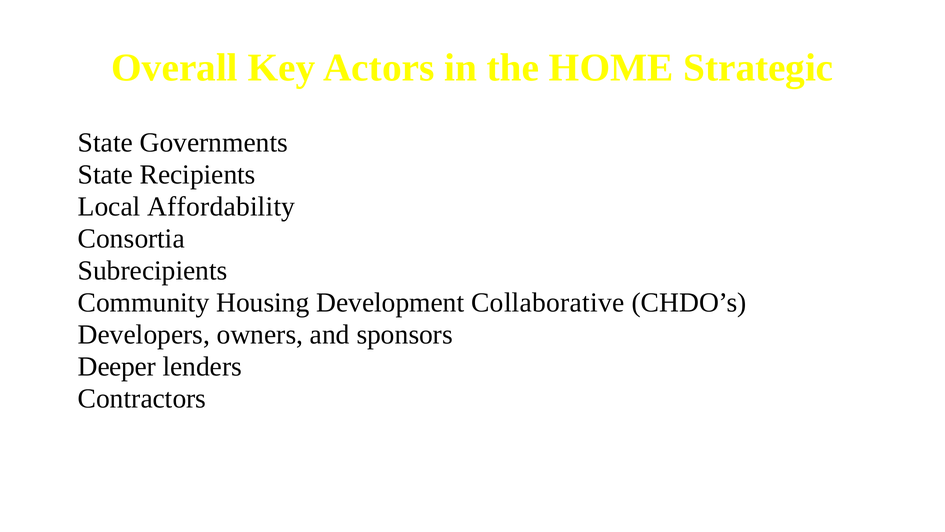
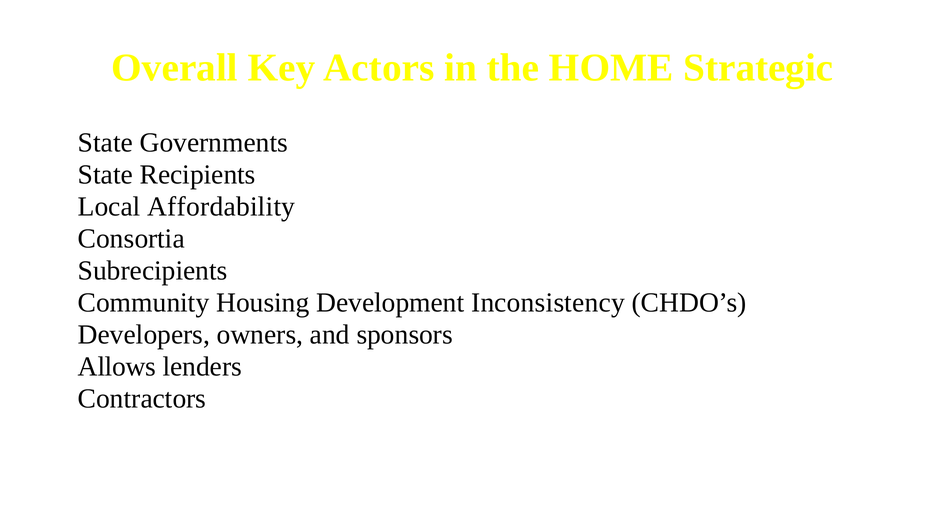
Collaborative: Collaborative -> Inconsistency
Deeper: Deeper -> Allows
